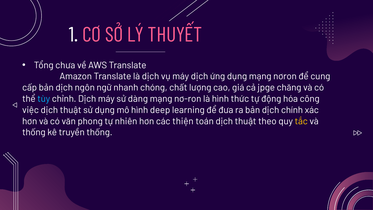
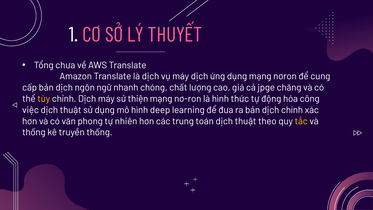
tùy colour: light blue -> yellow
dàng: dàng -> thiện
thiện: thiện -> trung
